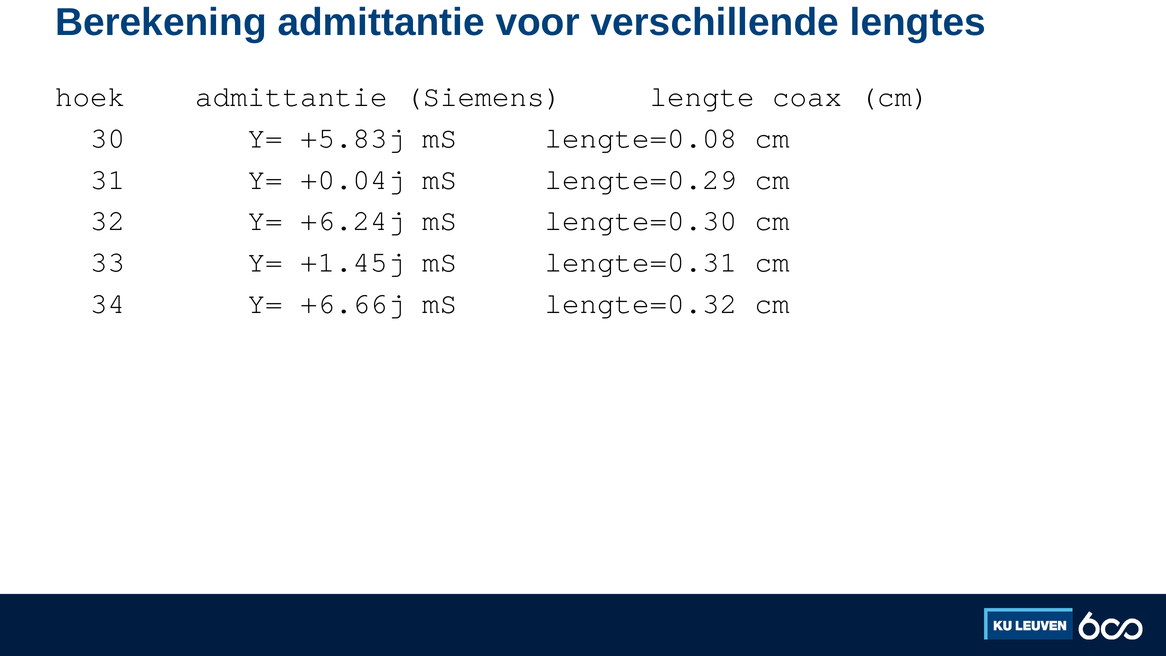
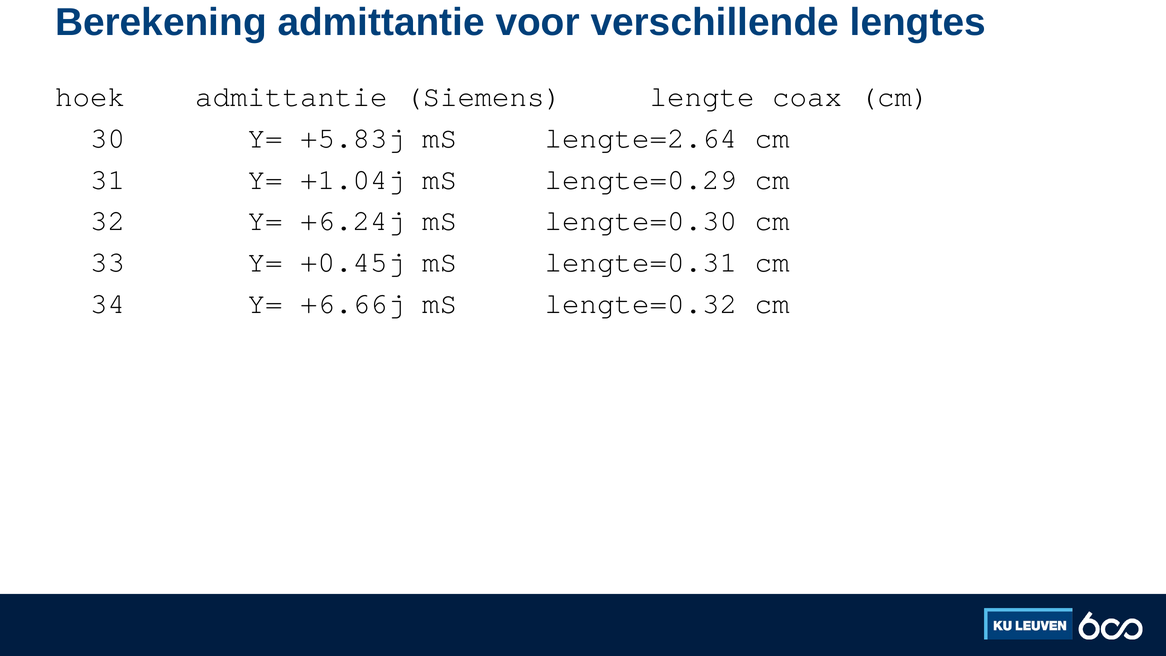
lengte=0.08: lengte=0.08 -> lengte=2.64
+0.04j: +0.04j -> +1.04j
+1.45j: +1.45j -> +0.45j
